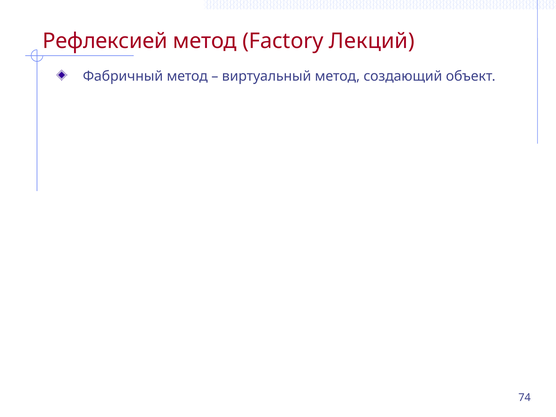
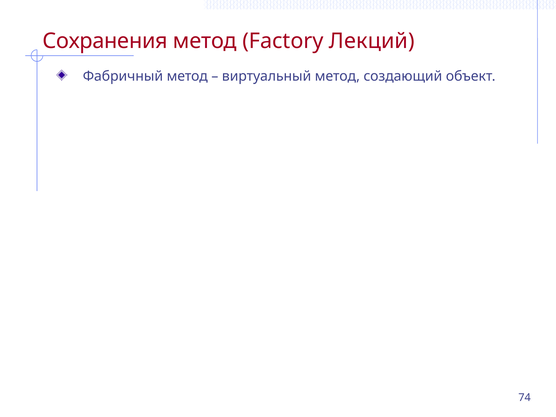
Рефлексией: Рефлексией -> Сохранения
